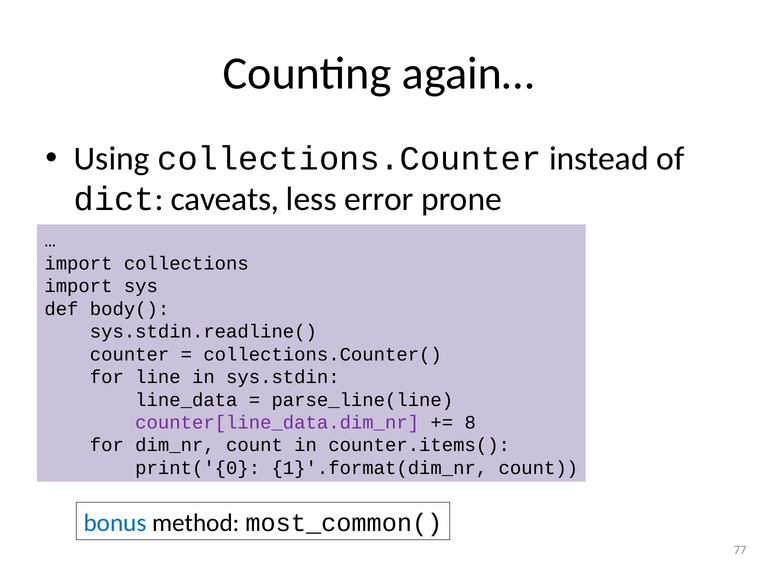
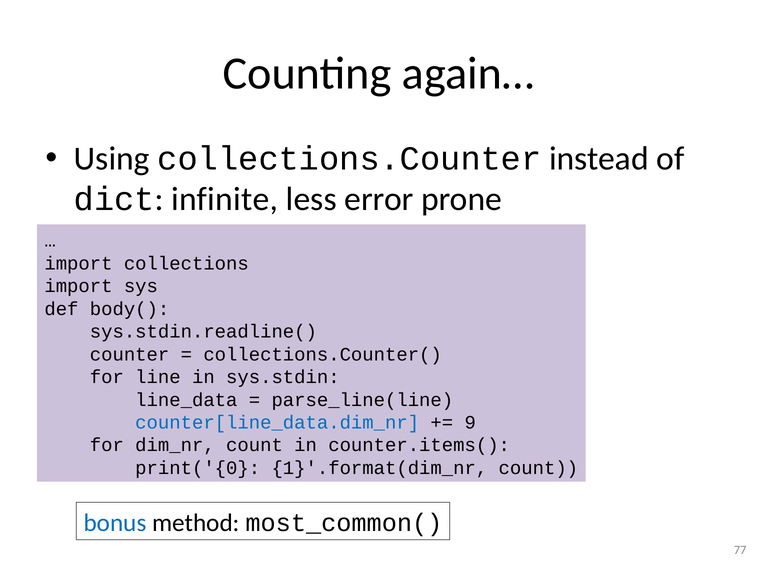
caveats: caveats -> infinite
counter[line_data.dim_nr colour: purple -> blue
8: 8 -> 9
